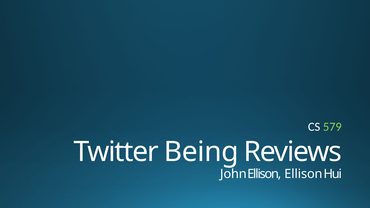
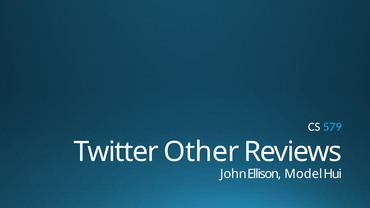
579 colour: light green -> light blue
Being: Being -> Other
Ellison Ellison: Ellison -> Model
